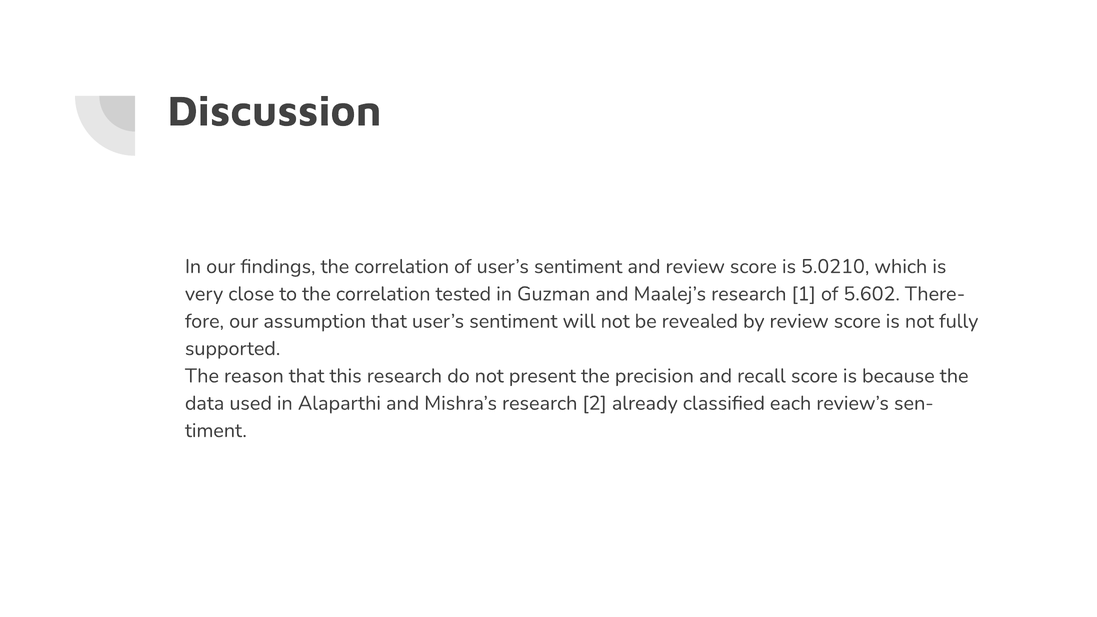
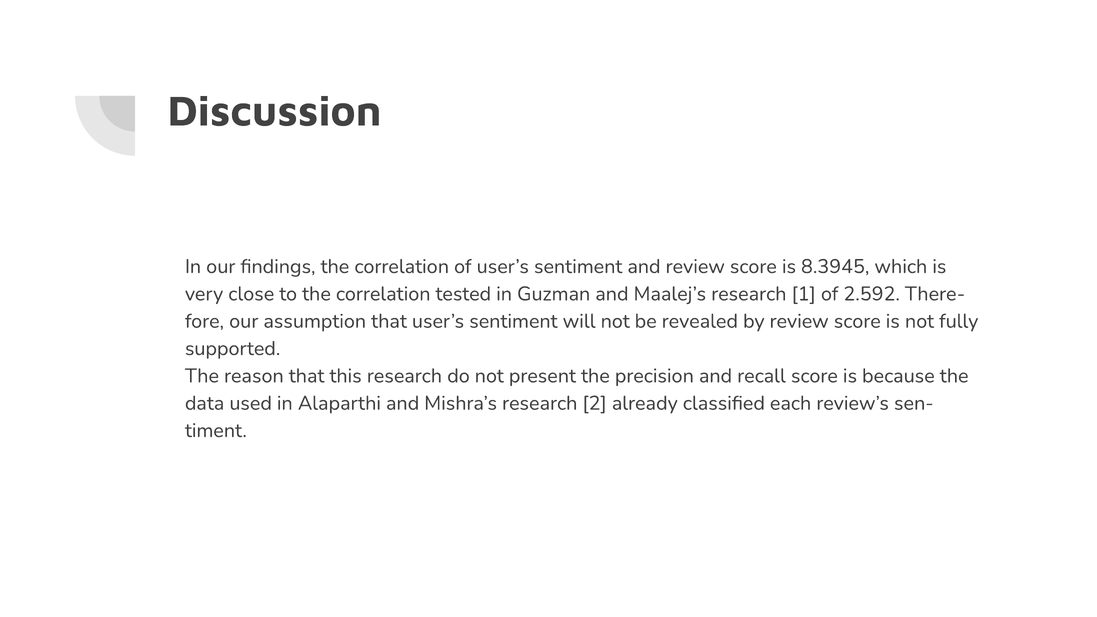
5.0210: 5.0210 -> 8.3945
5.602: 5.602 -> 2.592
